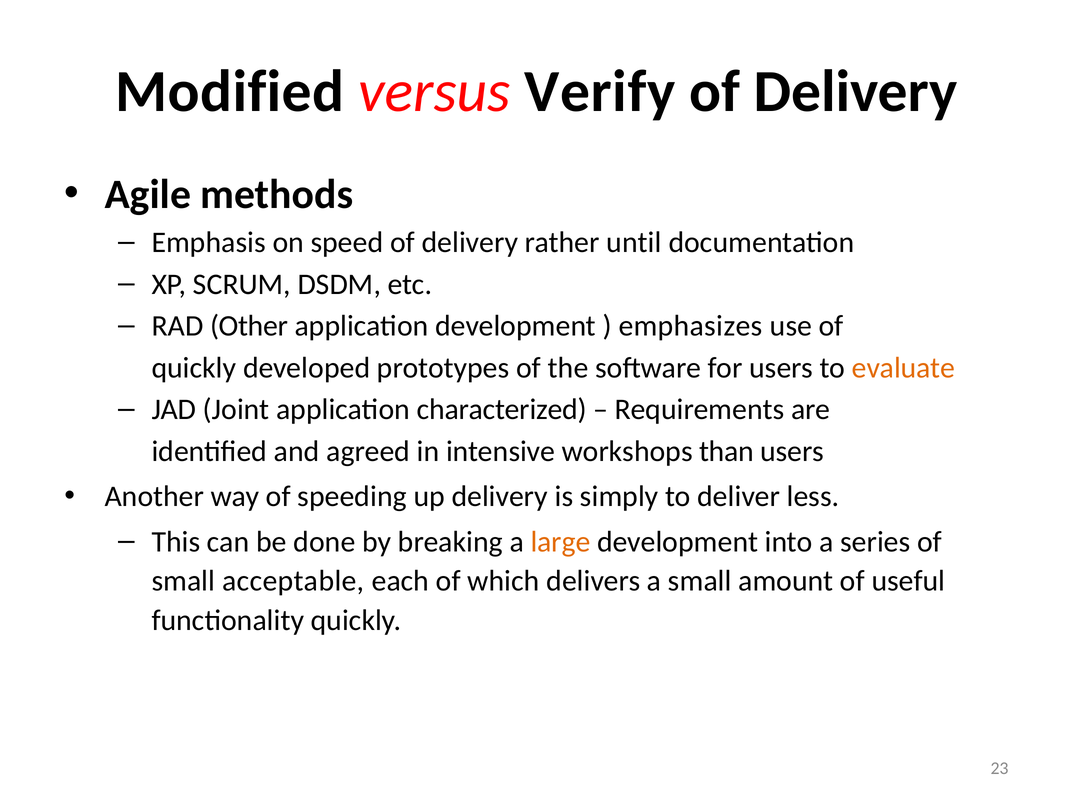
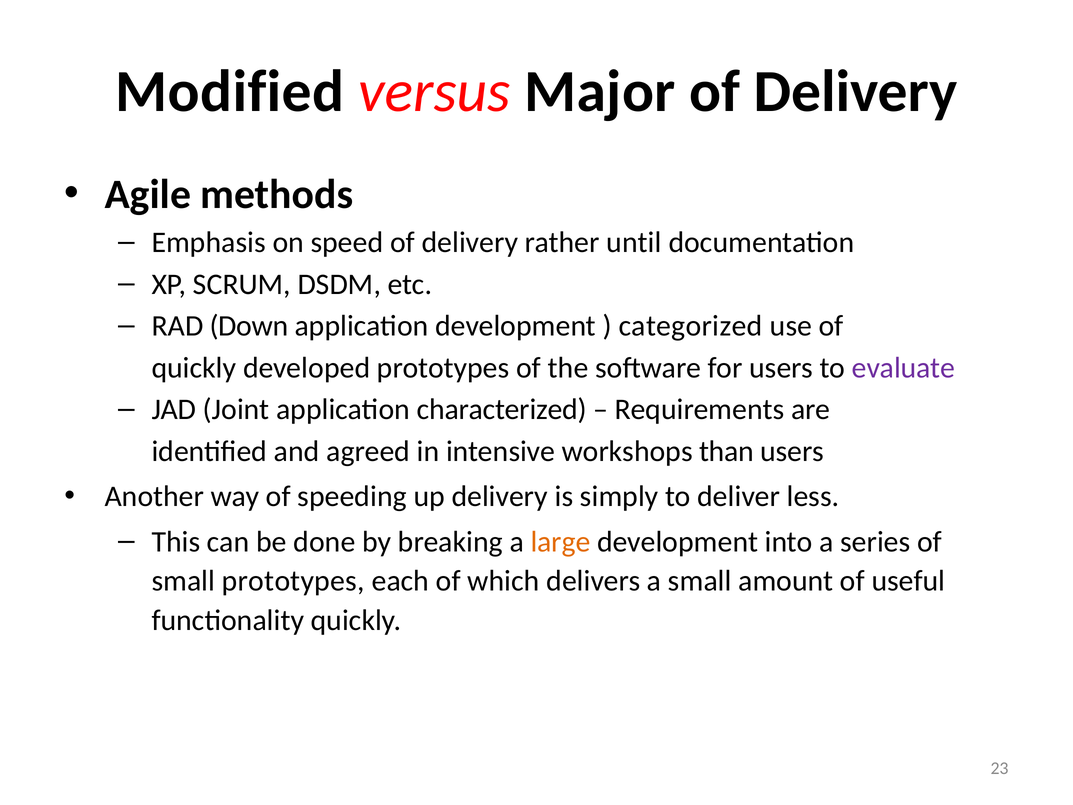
Verify: Verify -> Major
Other: Other -> Down
emphasizes: emphasizes -> categorized
evaluate colour: orange -> purple
small acceptable: acceptable -> prototypes
